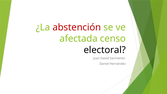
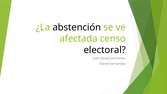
abstención colour: red -> black
